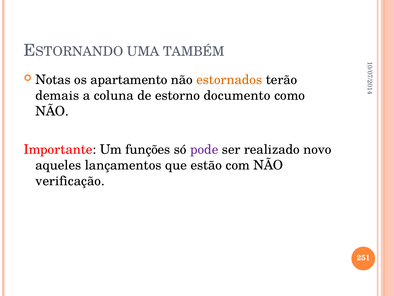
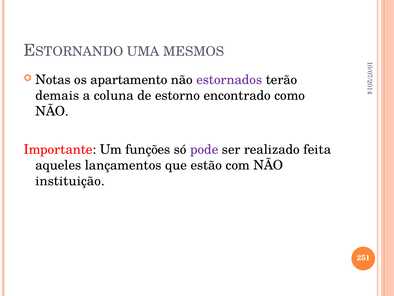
TAMBÉM: TAMBÉM -> MESMOS
estornados colour: orange -> purple
documento: documento -> encontrado
novo: novo -> feita
verificação: verificação -> instituição
